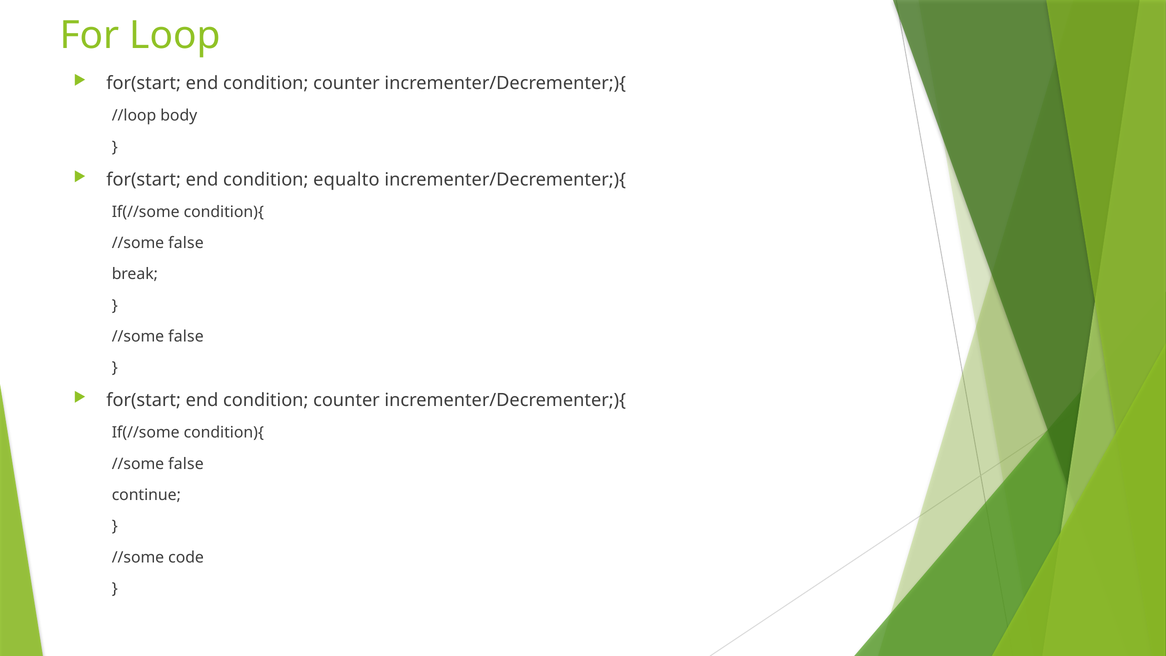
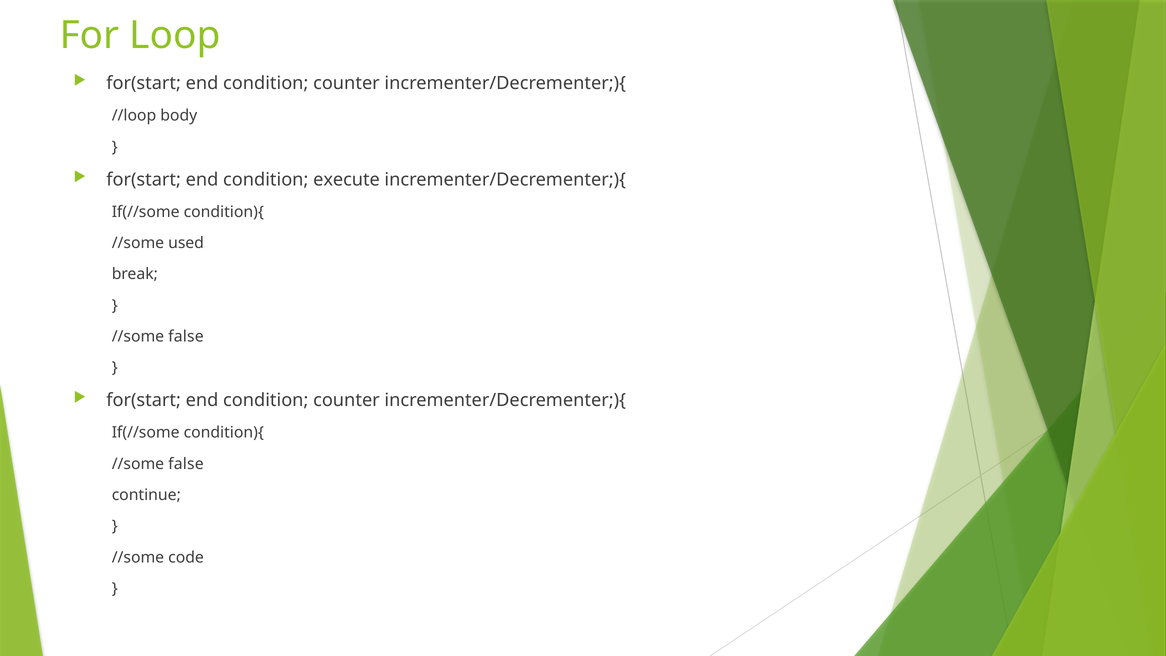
equalto: equalto -> execute
false at (186, 243): false -> used
